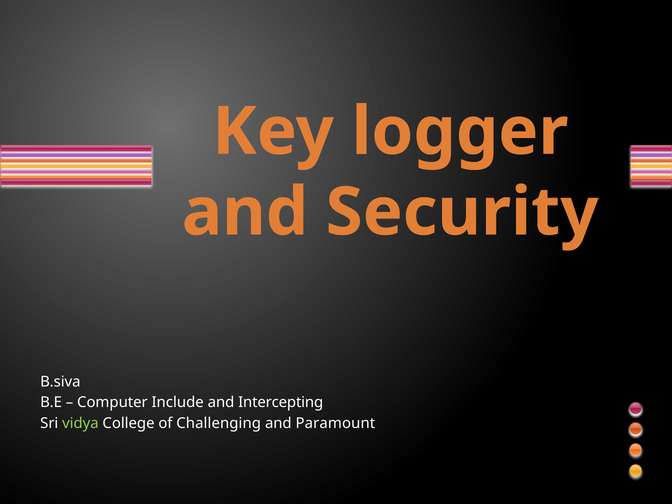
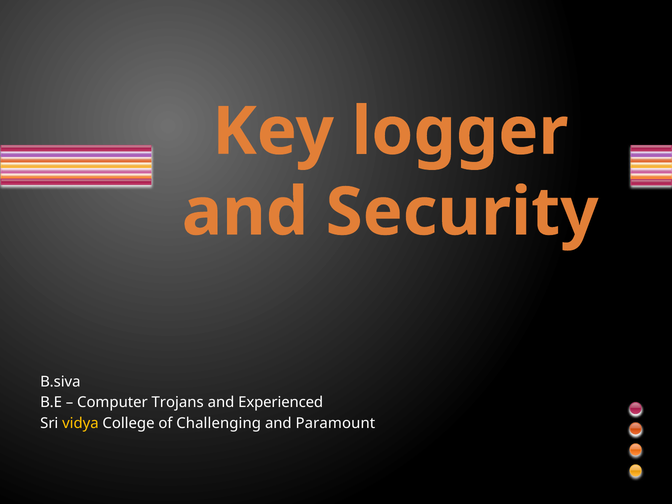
Include: Include -> Trojans
Intercepting: Intercepting -> Experienced
vidya colour: light green -> yellow
